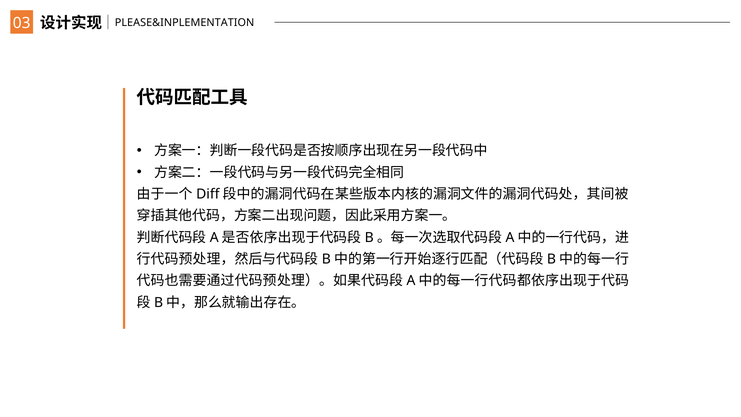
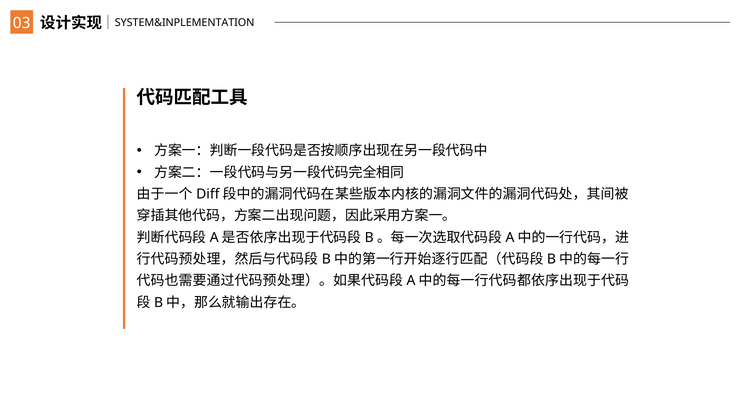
PLEASE&INPLEMENTATION: PLEASE&INPLEMENTATION -> SYSTEM&INPLEMENTATION
